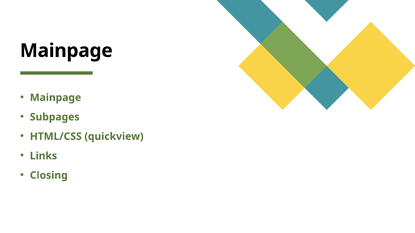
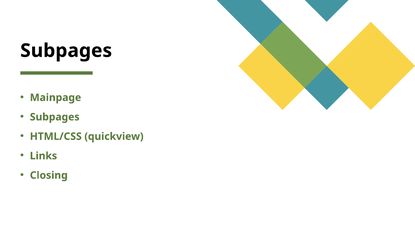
Mainpage at (66, 51): Mainpage -> Subpages
